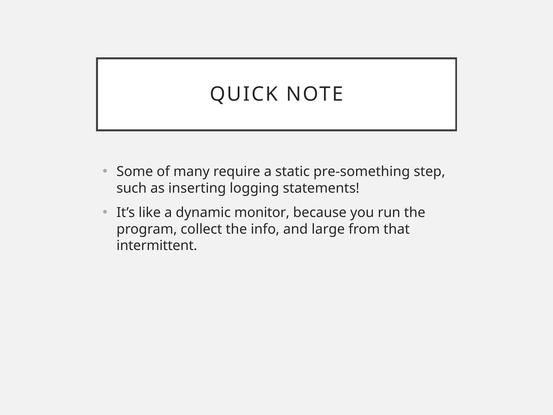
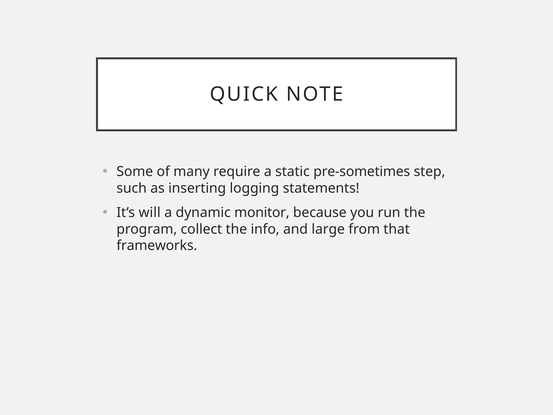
pre-something: pre-something -> pre-sometimes
like: like -> will
intermittent: intermittent -> frameworks
